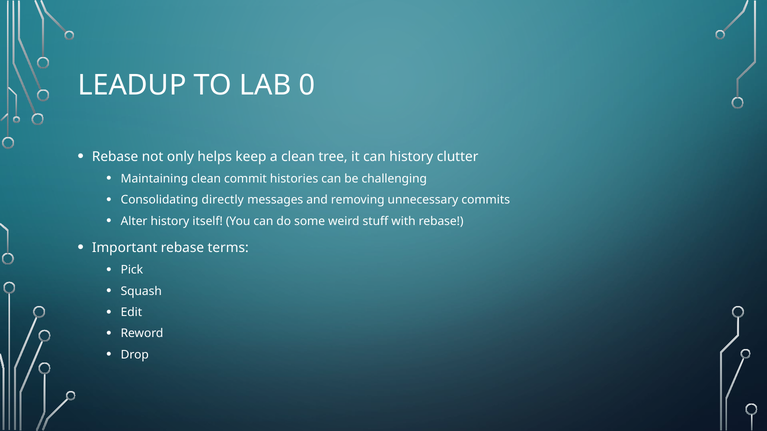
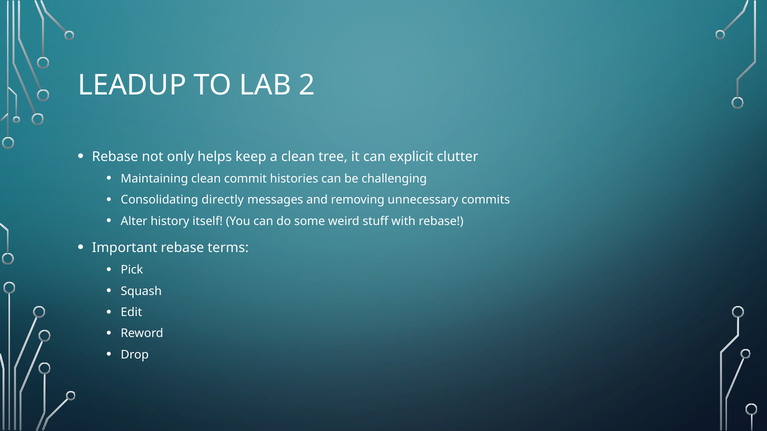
0: 0 -> 2
can history: history -> explicit
